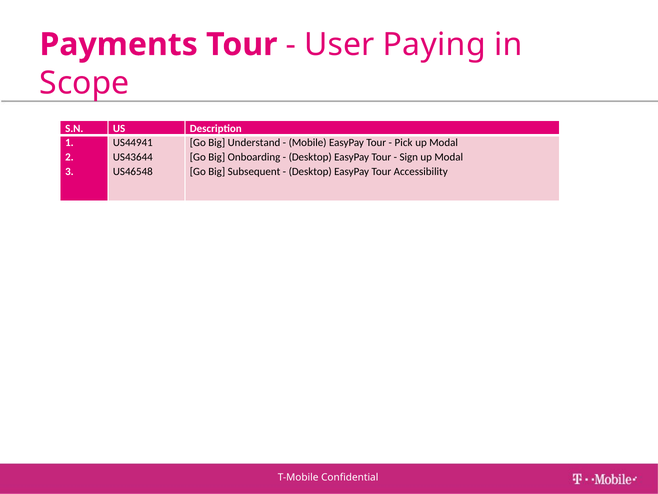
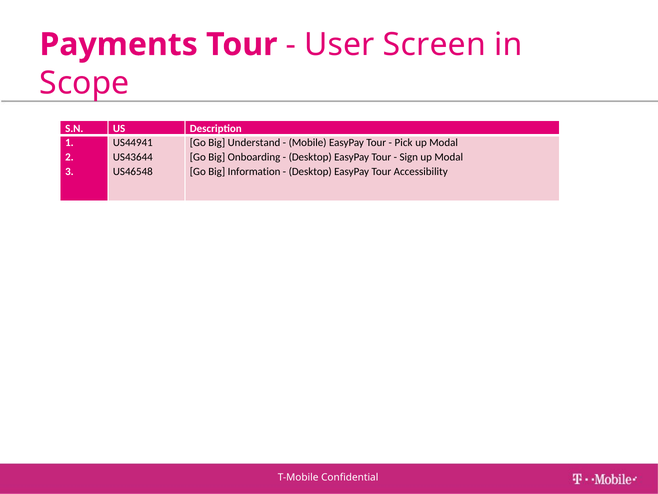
Paying: Paying -> Screen
Subsequent: Subsequent -> Information
